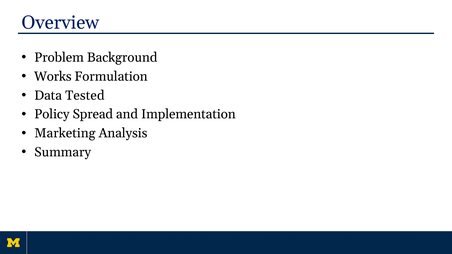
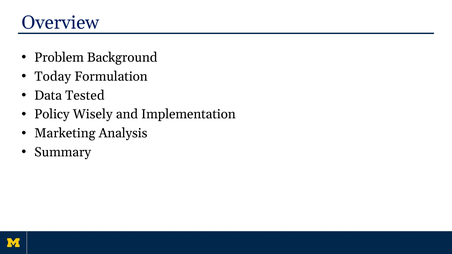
Works: Works -> Today
Spread: Spread -> Wisely
